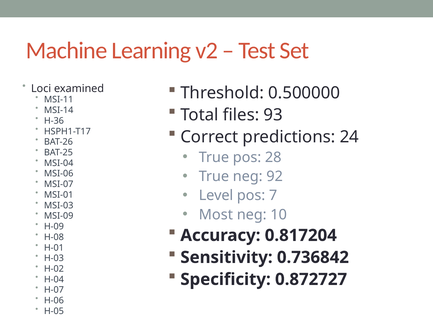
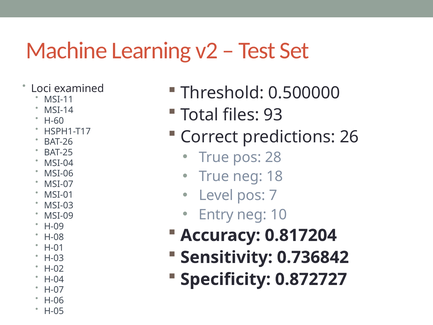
H-36: H-36 -> H-60
24: 24 -> 26
92: 92 -> 18
Most: Most -> Entry
